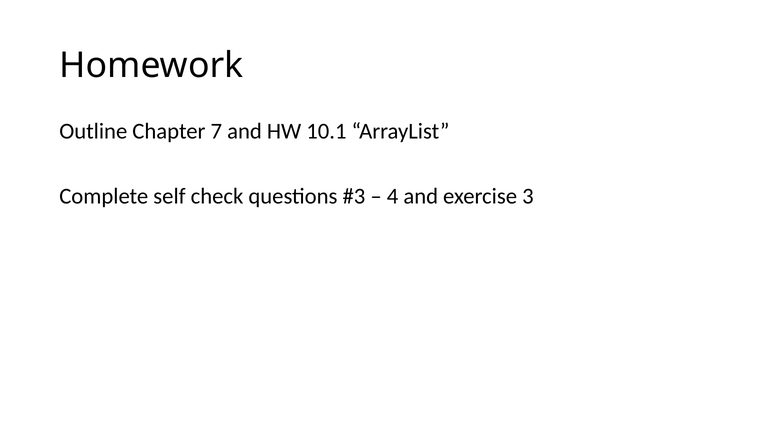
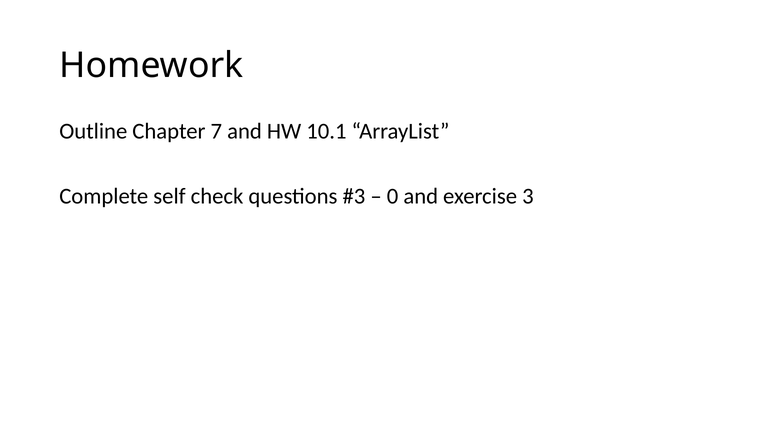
4: 4 -> 0
